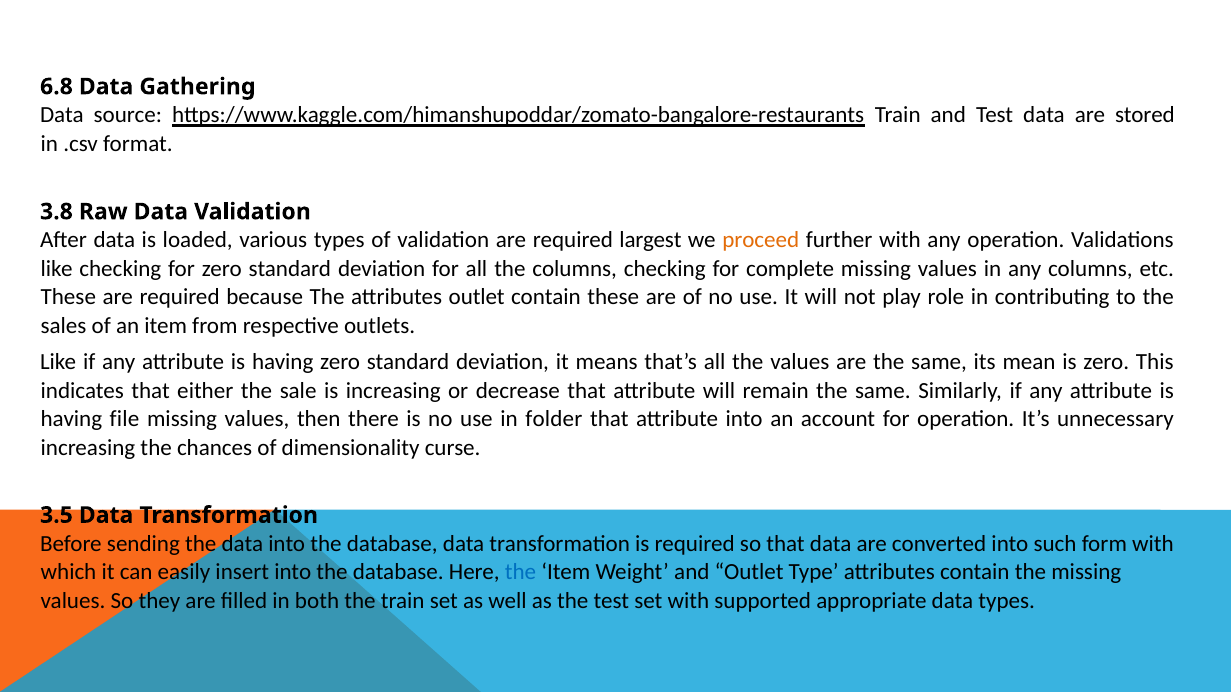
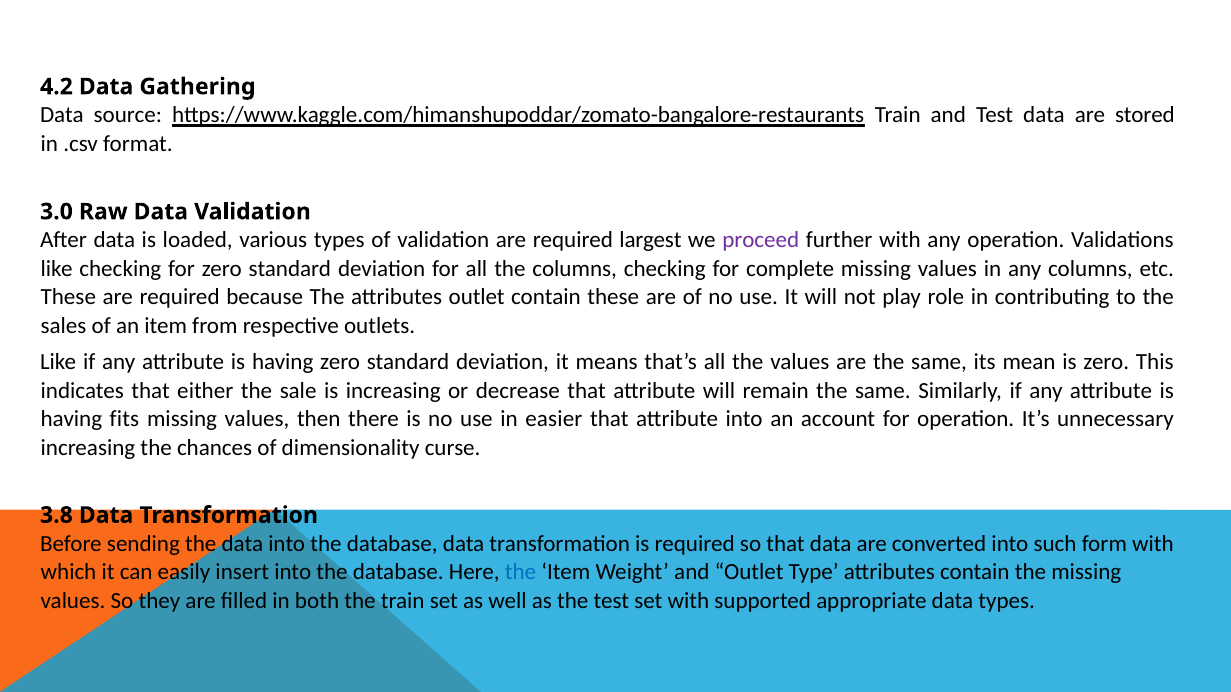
6.8: 6.8 -> 4.2
3.8: 3.8 -> 3.0
proceed colour: orange -> purple
file: file -> fits
folder: folder -> easier
3.5: 3.5 -> 3.8
